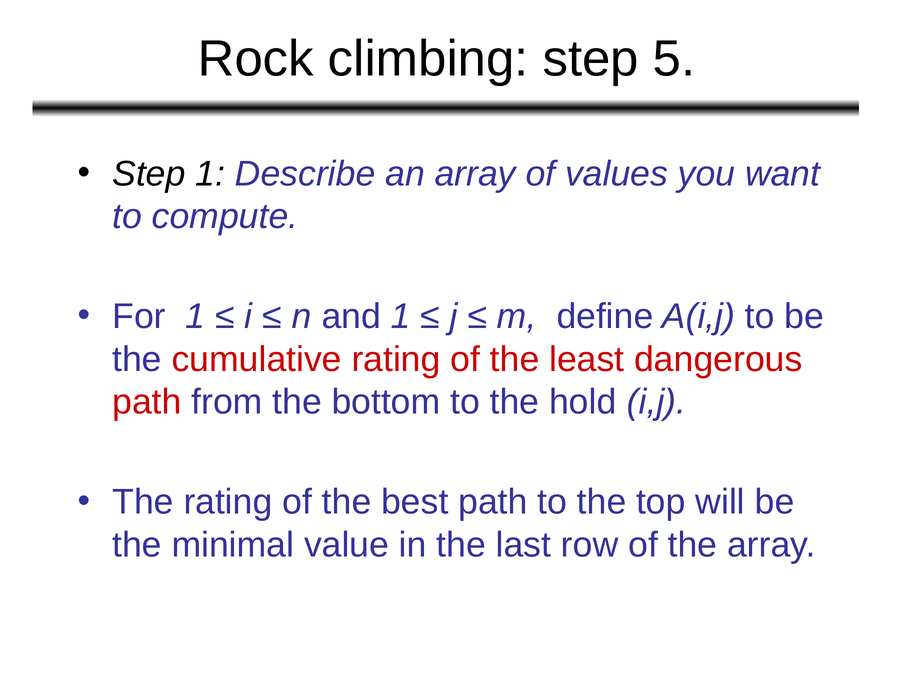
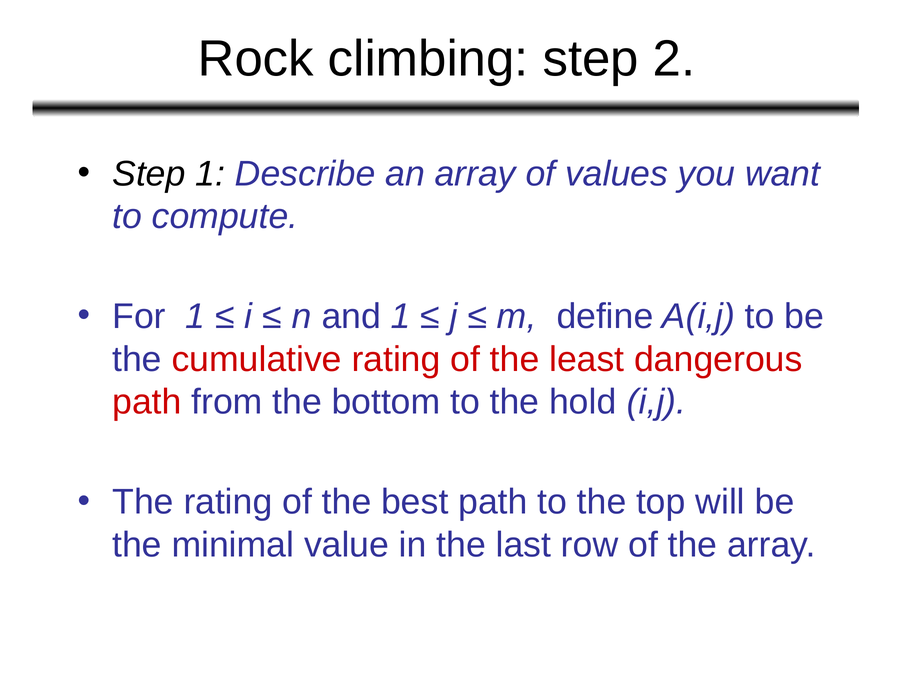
5: 5 -> 2
